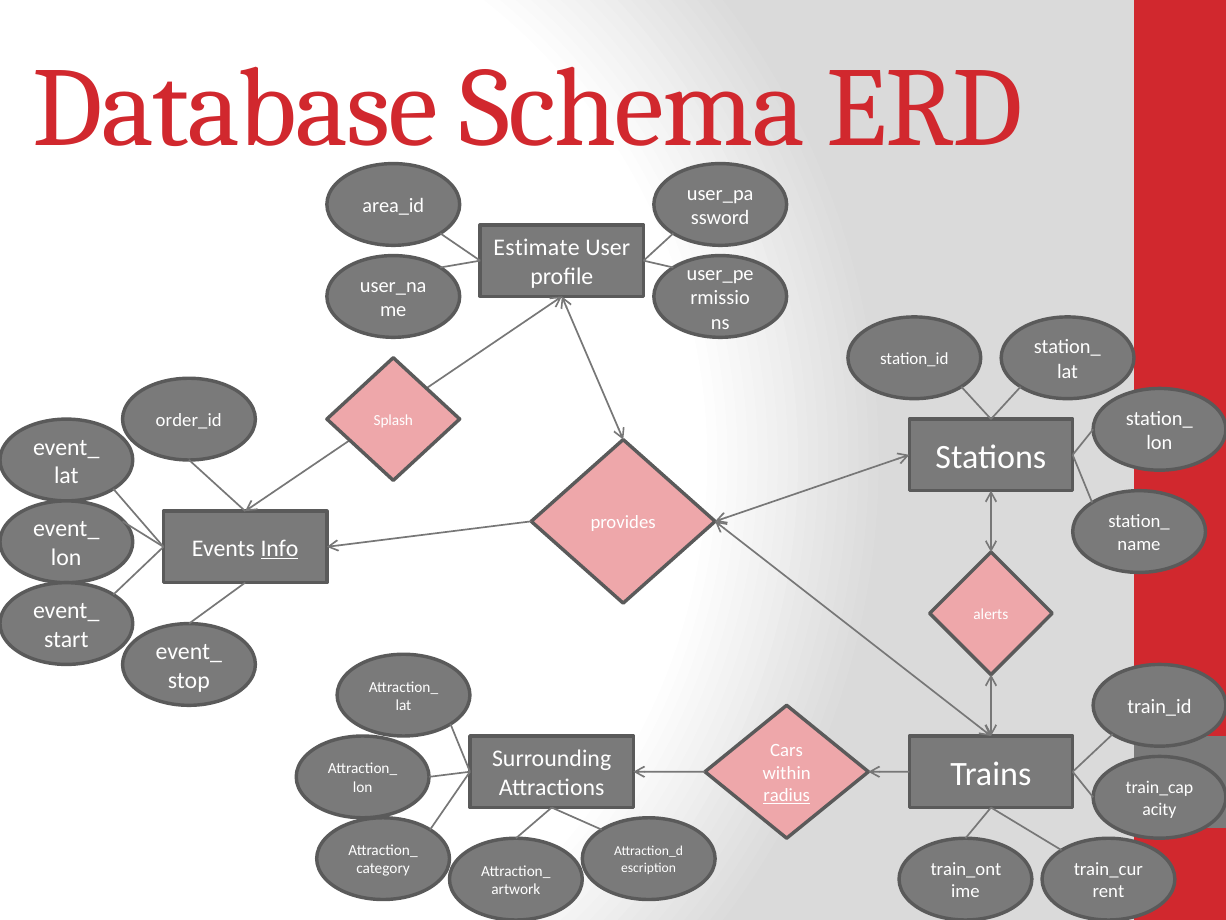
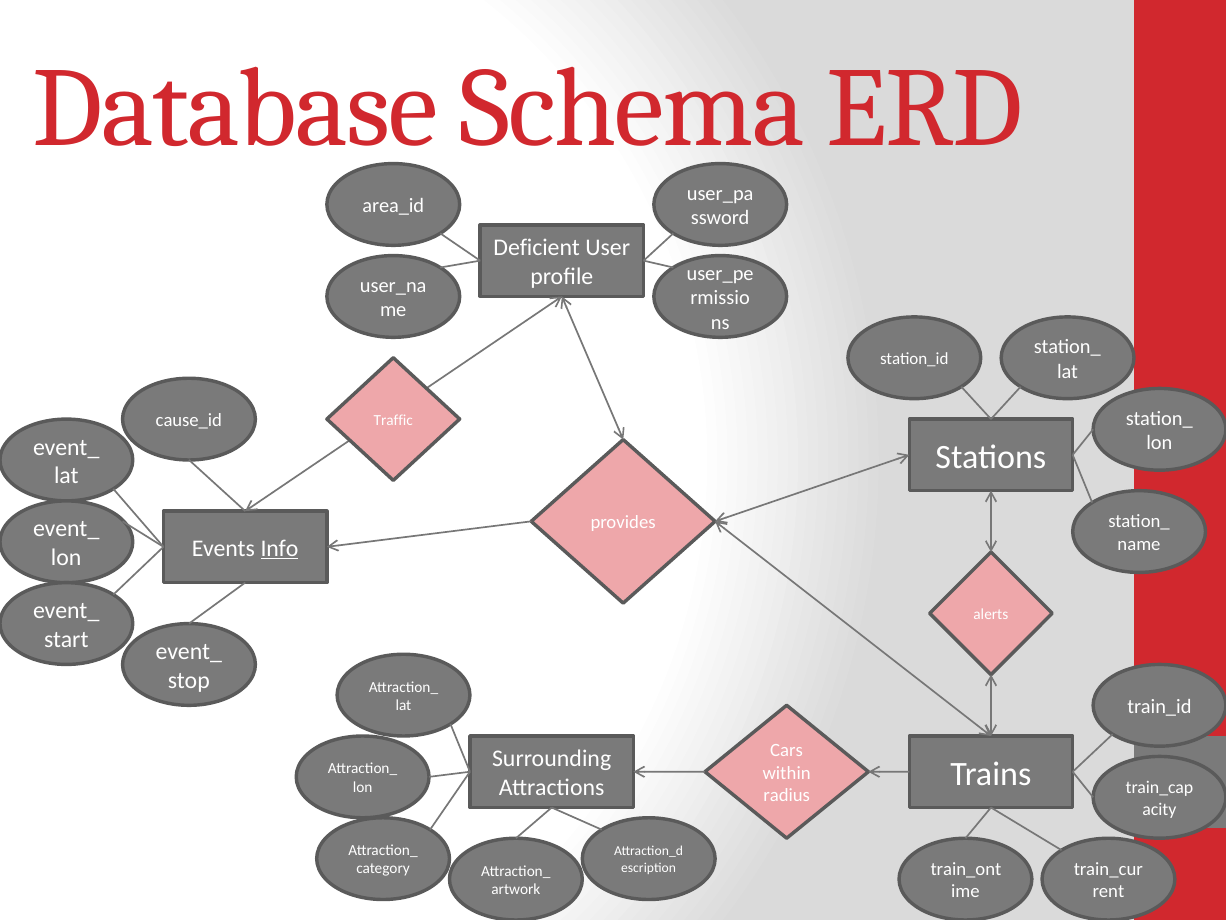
Estimate: Estimate -> Deficient
order_id: order_id -> cause_id
Splash: Splash -> Traffic
radius underline: present -> none
